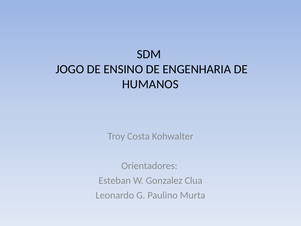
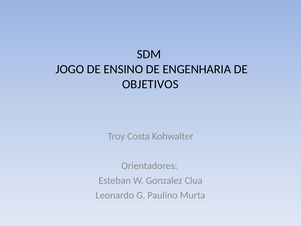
HUMANOS: HUMANOS -> OBJETIVOS
